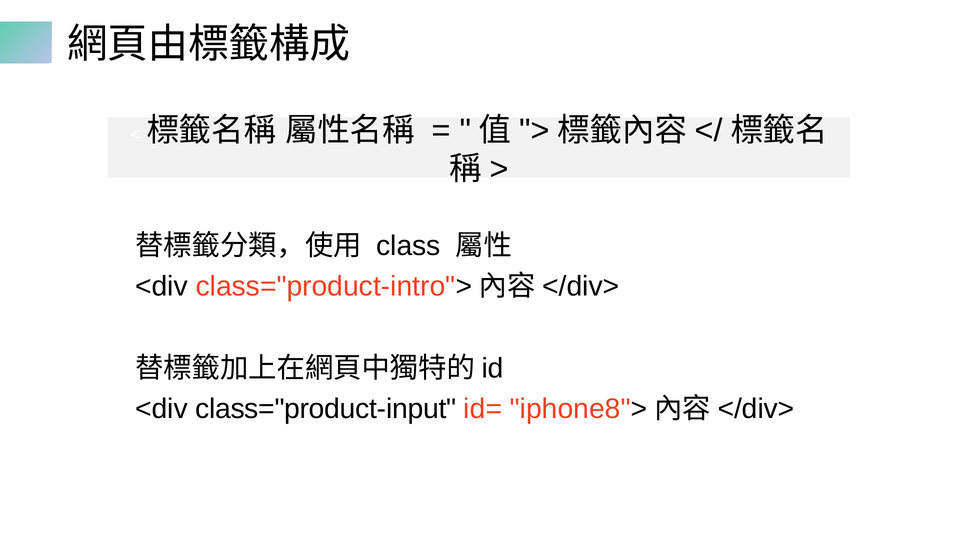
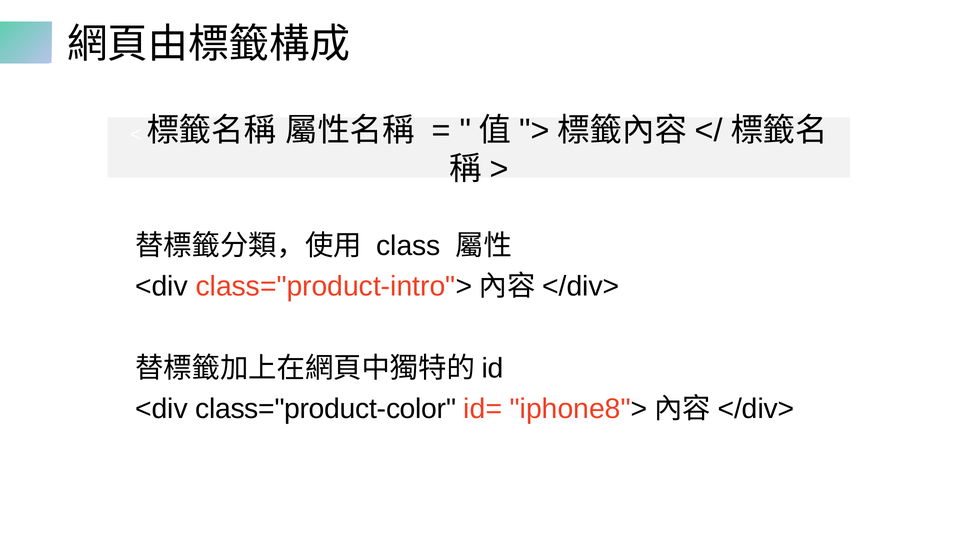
class="product-input: class="product-input -> class="product-color
